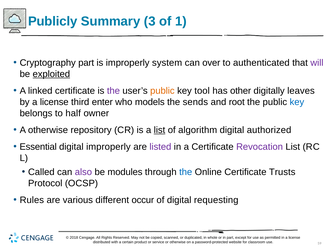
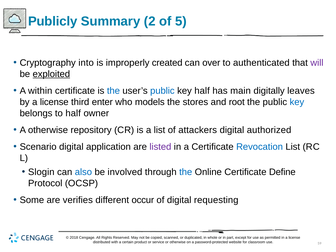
3: 3 -> 2
1: 1 -> 5
Cryptography part: part -> into
system: system -> created
linked: linked -> within
the at (113, 91) colour: purple -> blue
public at (162, 91) colour: orange -> blue
key tool: tool -> half
other: other -> main
sends: sends -> stores
list at (160, 130) underline: present -> none
algorithm: algorithm -> attackers
Essential: Essential -> Scenario
digital improperly: improperly -> application
Revocation colour: purple -> blue
Called: Called -> Slogin
also colour: purple -> blue
modules: modules -> involved
Trusts: Trusts -> Define
Rules: Rules -> Some
various: various -> verifies
